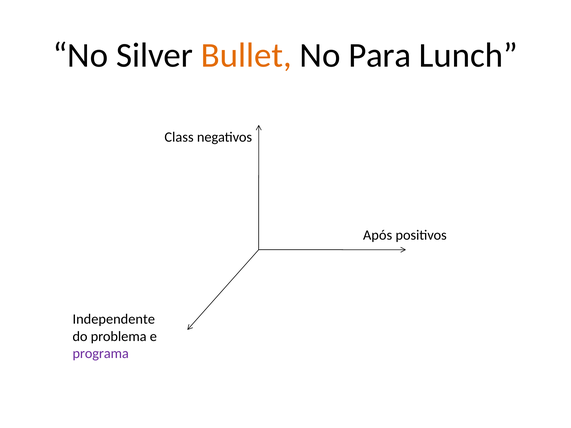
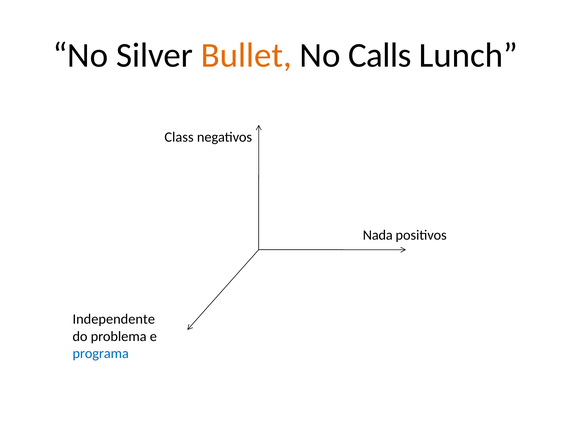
Para: Para -> Calls
Após: Após -> Nada
programa colour: purple -> blue
